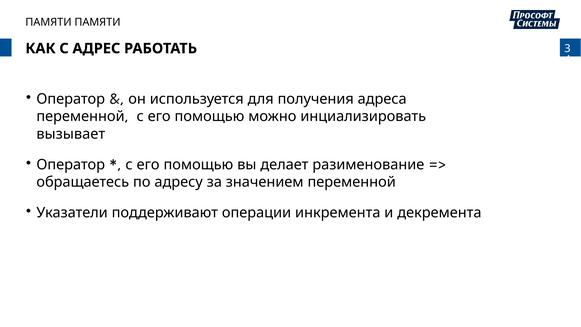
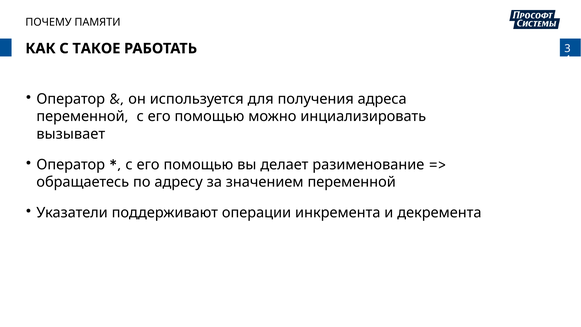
ПАМЯТИ at (48, 22): ПАМЯТИ -> ПОЧЕМУ
АДРЕС: АДРЕС -> ТАКОЕ
